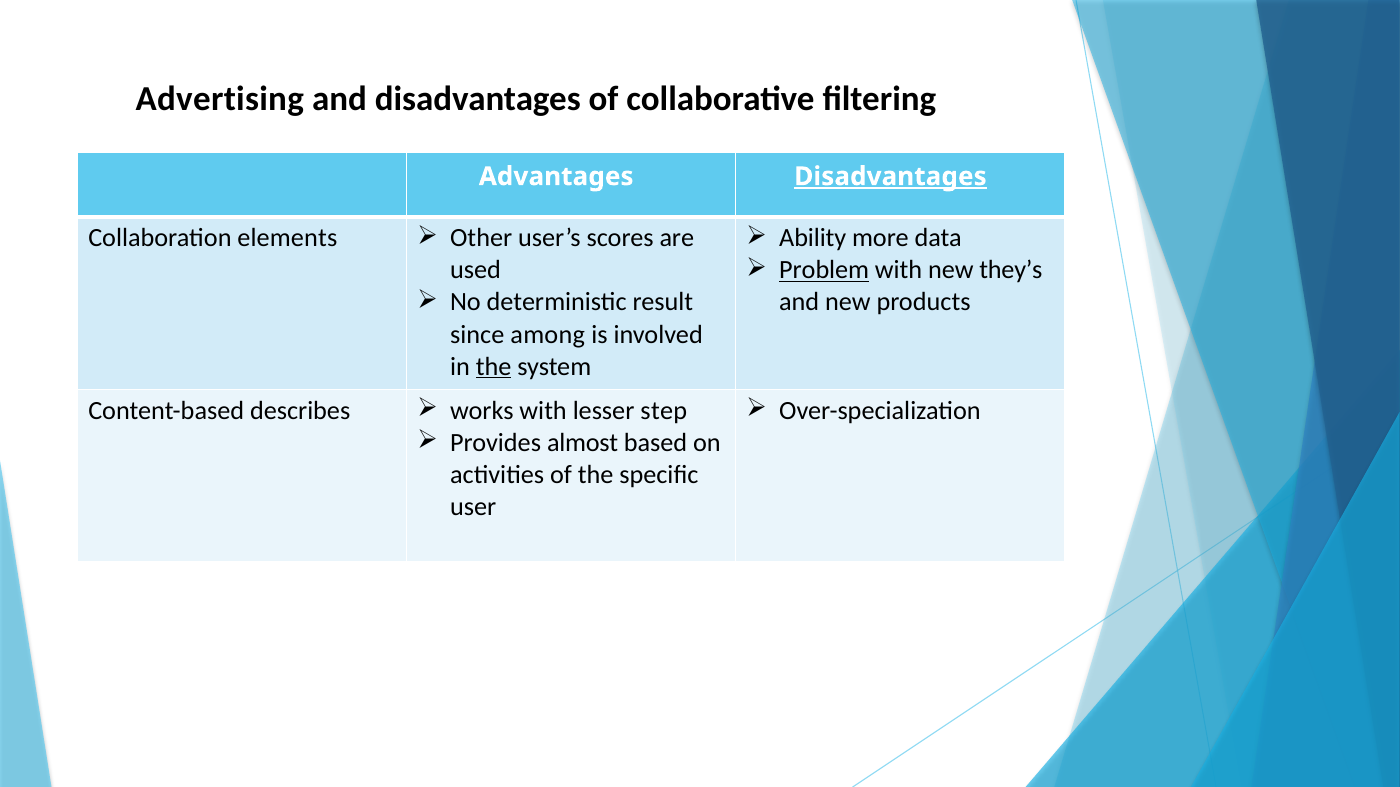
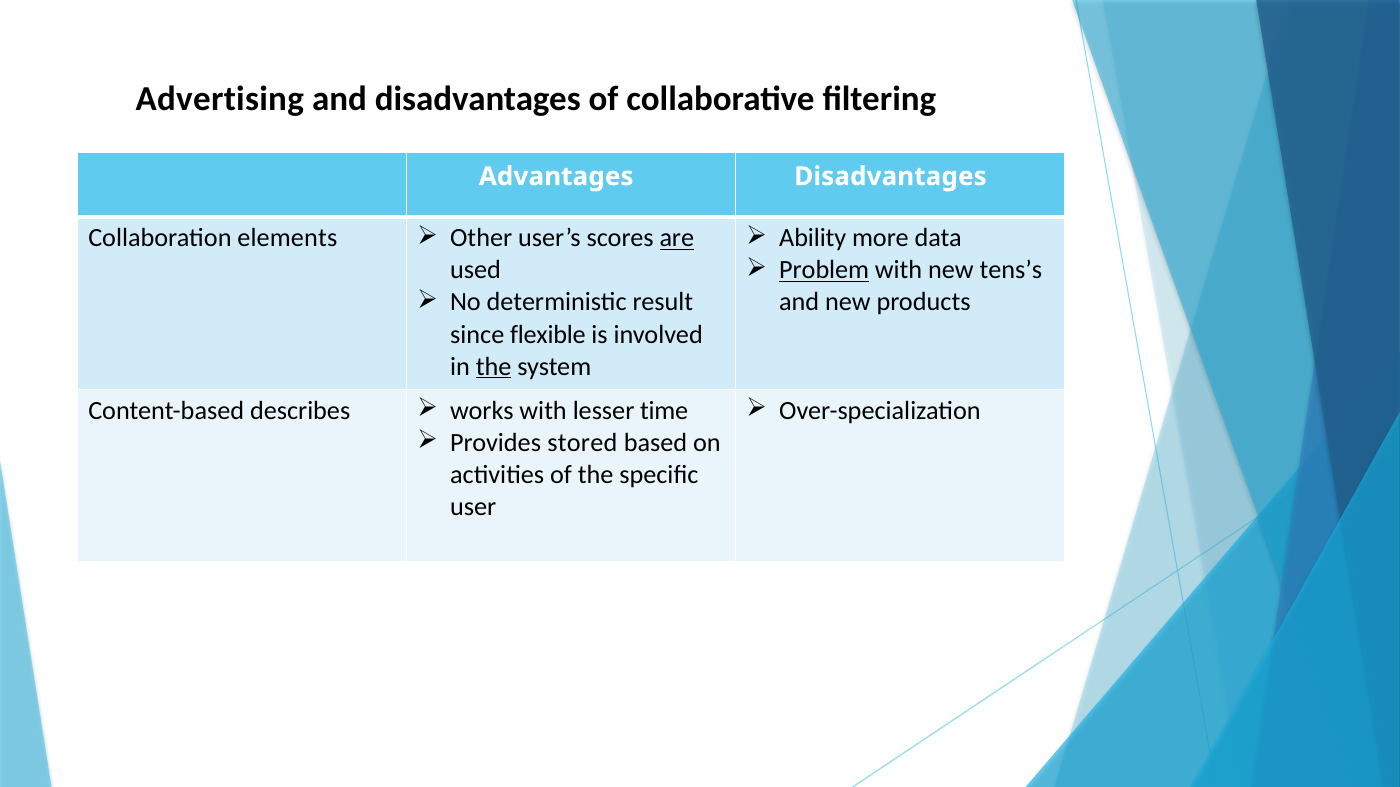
Disadvantages at (890, 177) underline: present -> none
are underline: none -> present
they’s: they’s -> tens’s
among: among -> flexible
step: step -> time
almost: almost -> stored
